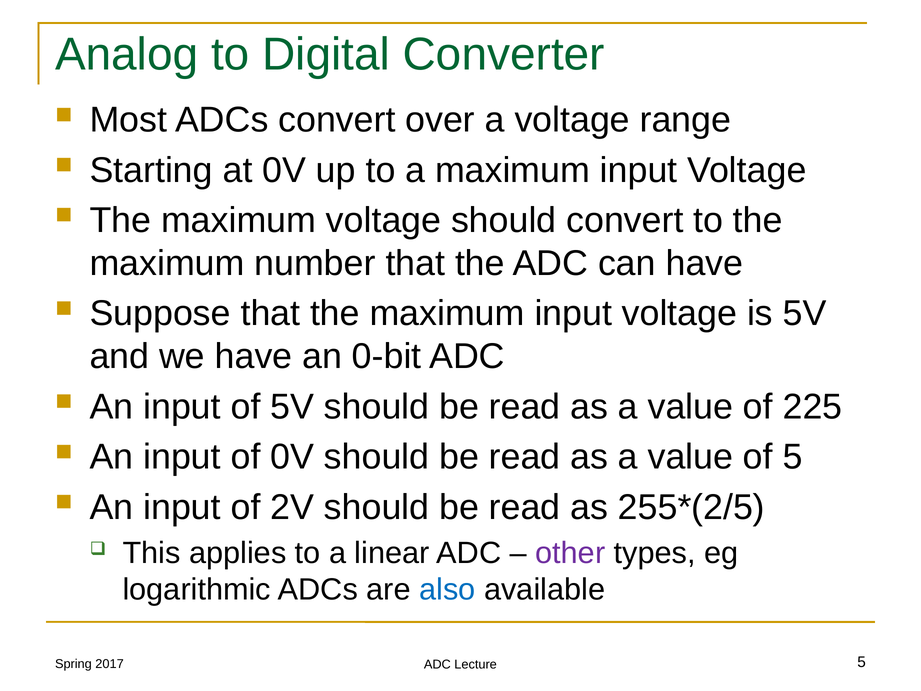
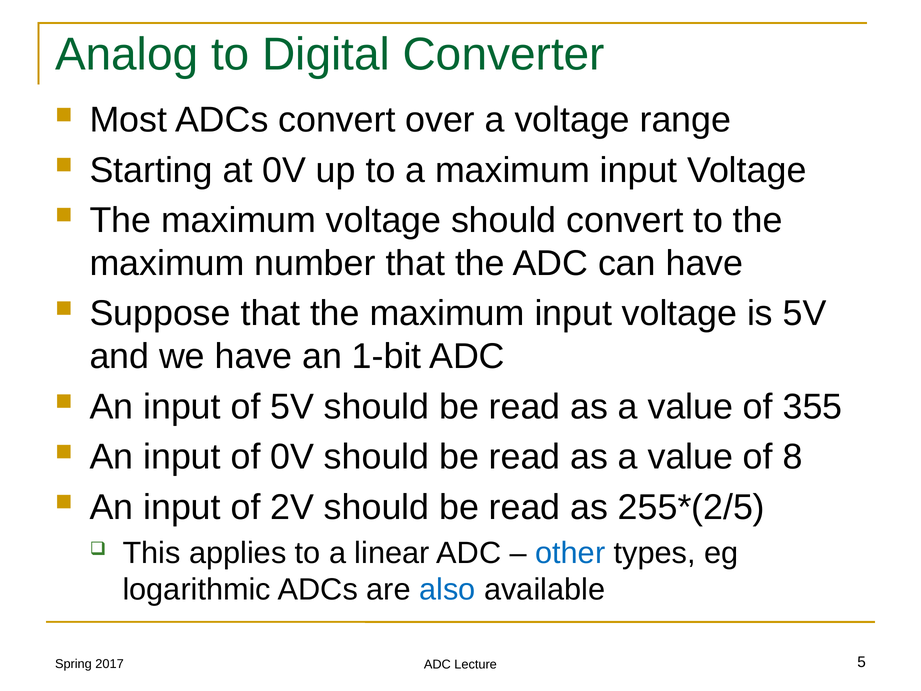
0-bit: 0-bit -> 1-bit
225: 225 -> 355
of 5: 5 -> 8
other colour: purple -> blue
